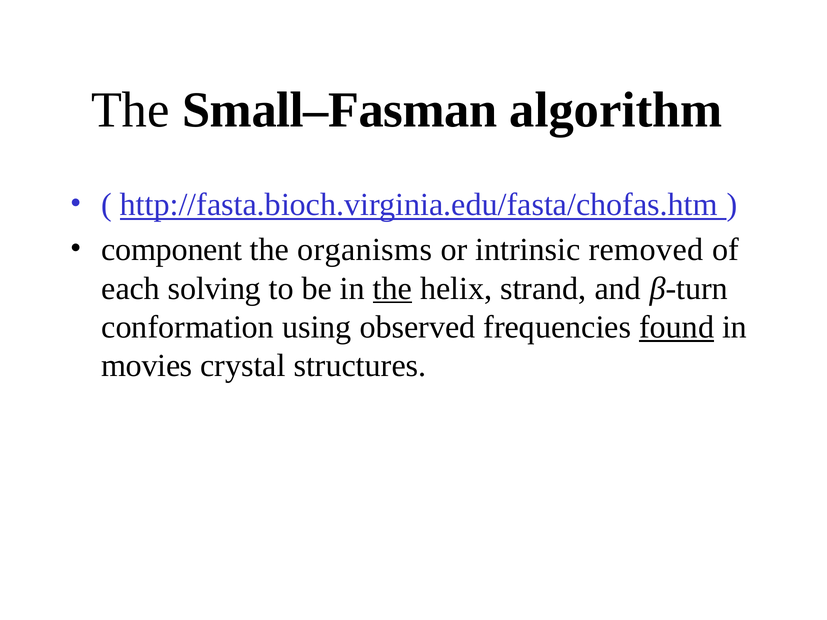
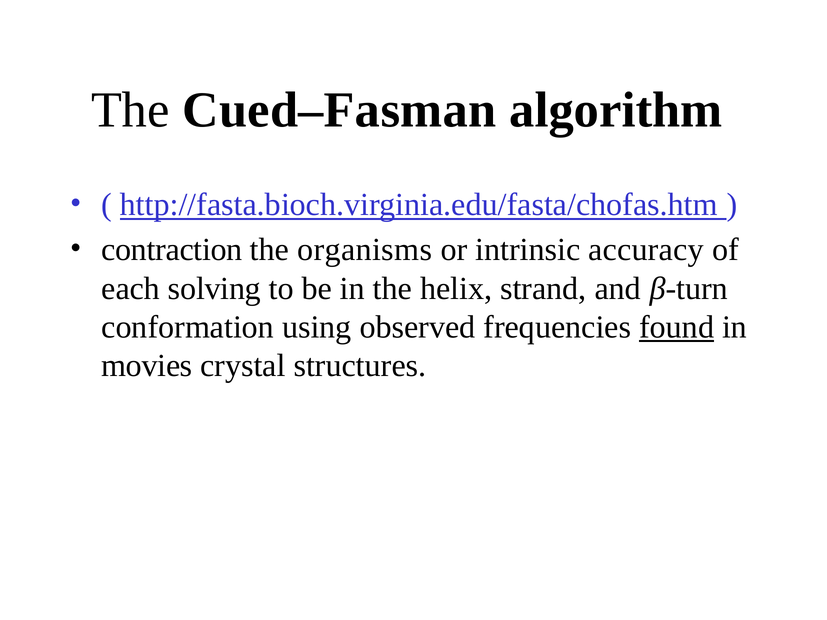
Small–Fasman: Small–Fasman -> Cued–Fasman
component: component -> contraction
removed: removed -> accuracy
the at (392, 289) underline: present -> none
